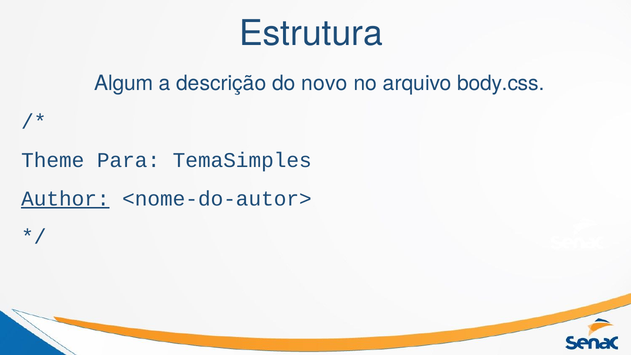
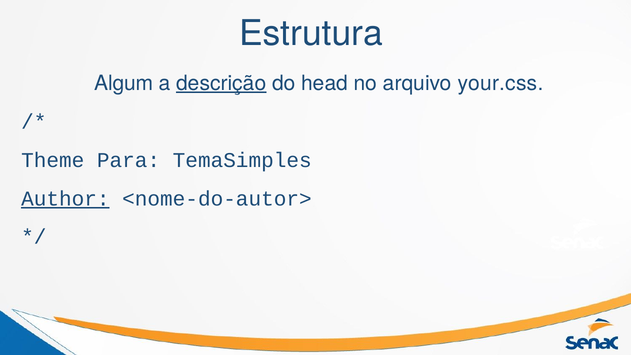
descrição underline: none -> present
novo: novo -> head
body.css: body.css -> your.css
